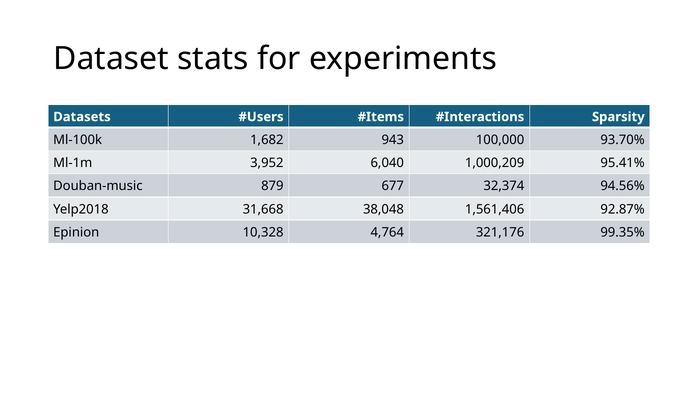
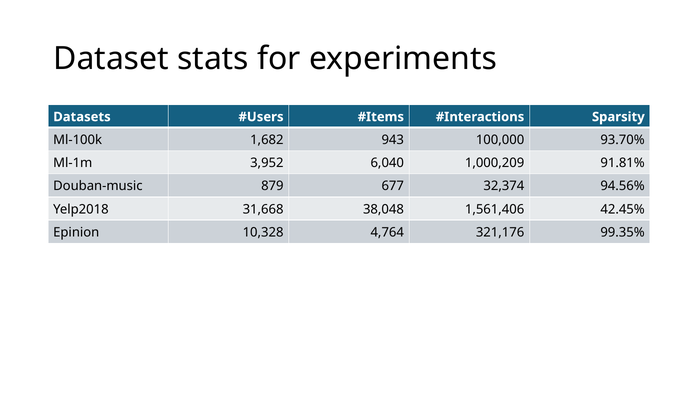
95.41%: 95.41% -> 91.81%
92.87%: 92.87% -> 42.45%
